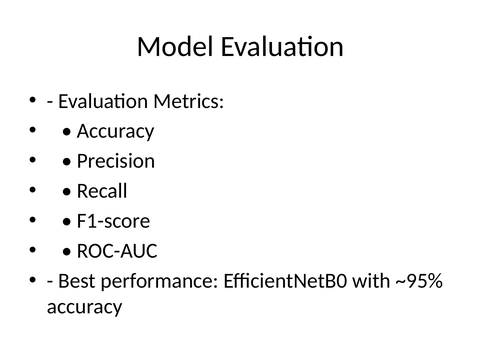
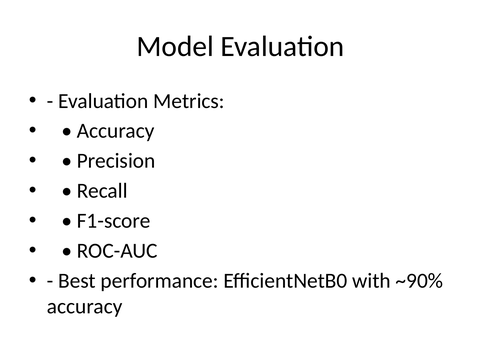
~95%: ~95% -> ~90%
